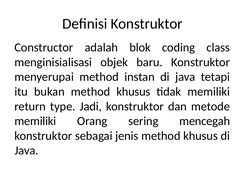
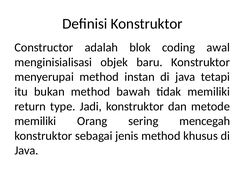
class: class -> awal
bukan method khusus: khusus -> bawah
